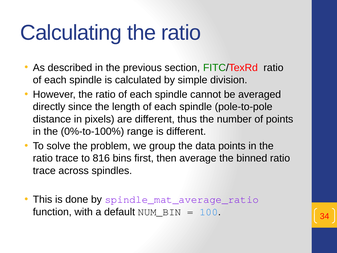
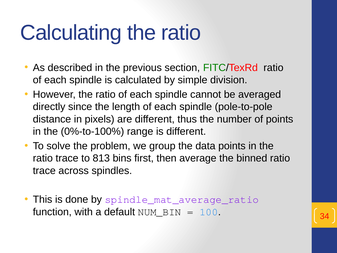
816: 816 -> 813
